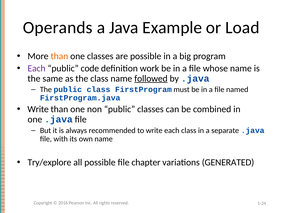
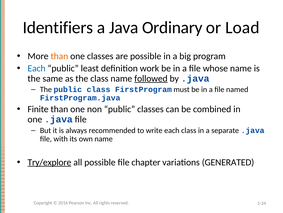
Operands: Operands -> Identifiers
Example: Example -> Ordinary
Each at (37, 68) colour: purple -> blue
code: code -> least
Write at (38, 109): Write -> Finite
Try/explore underline: none -> present
